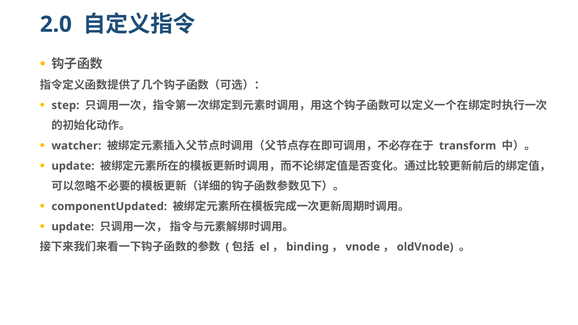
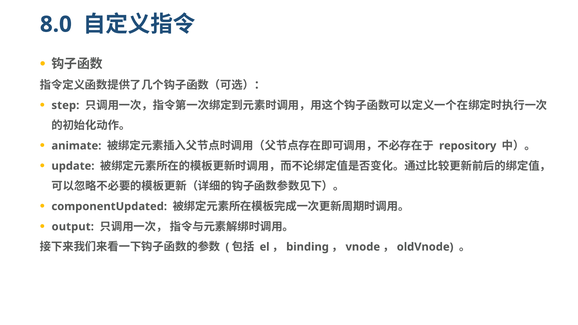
2.0: 2.0 -> 8.0
watcher: watcher -> animate
transform: transform -> repository
update at (73, 227): update -> output
